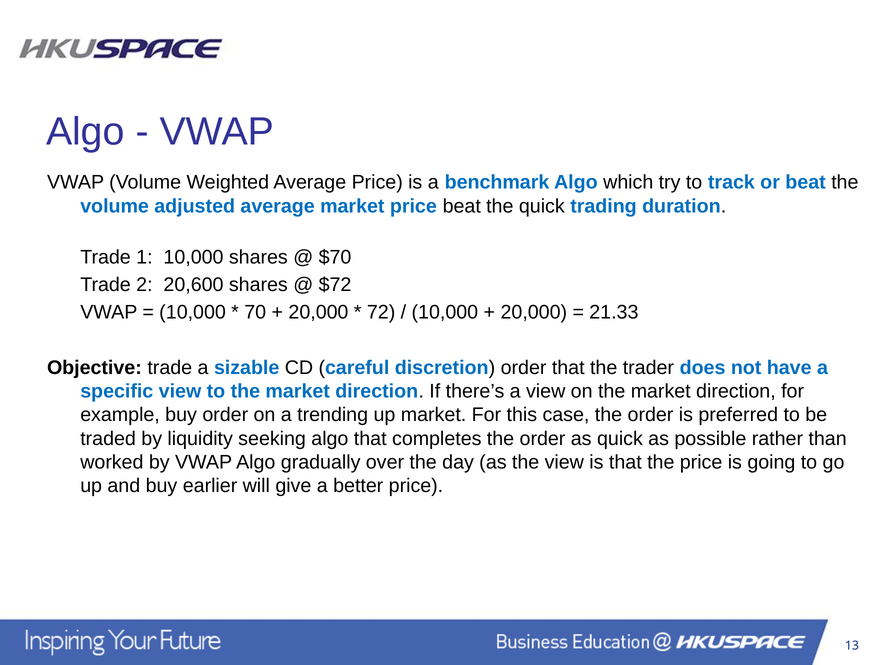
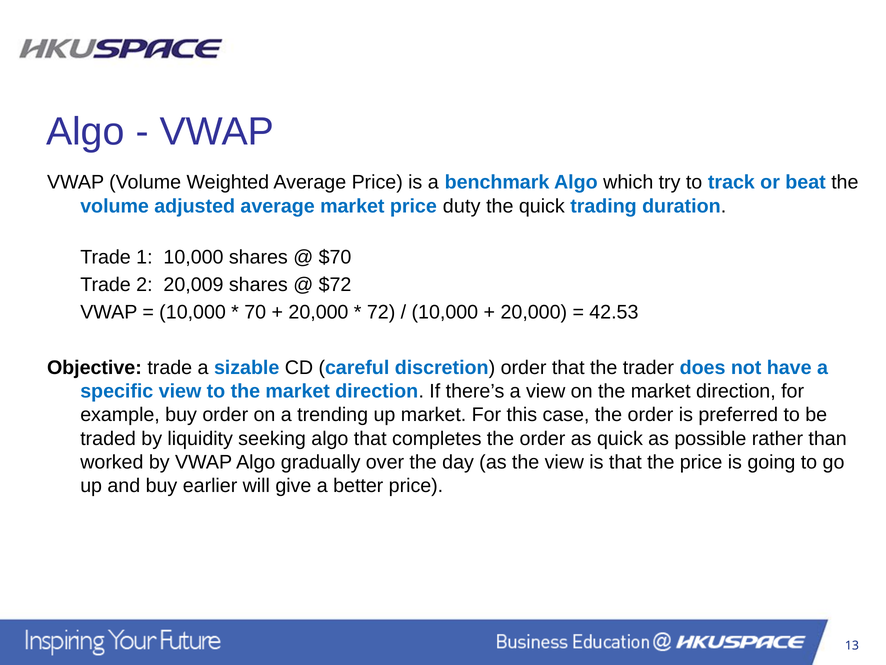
price beat: beat -> duty
20,600: 20,600 -> 20,009
21.33: 21.33 -> 42.53
